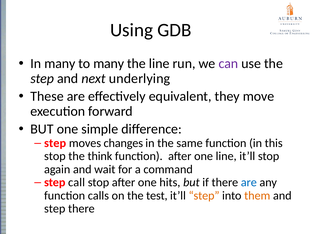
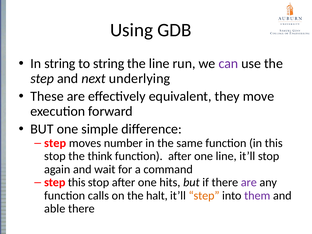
In many: many -> string
to many: many -> string
changes: changes -> number
step call: call -> this
are at (249, 182) colour: blue -> purple
test: test -> halt
them colour: orange -> purple
step at (55, 209): step -> able
